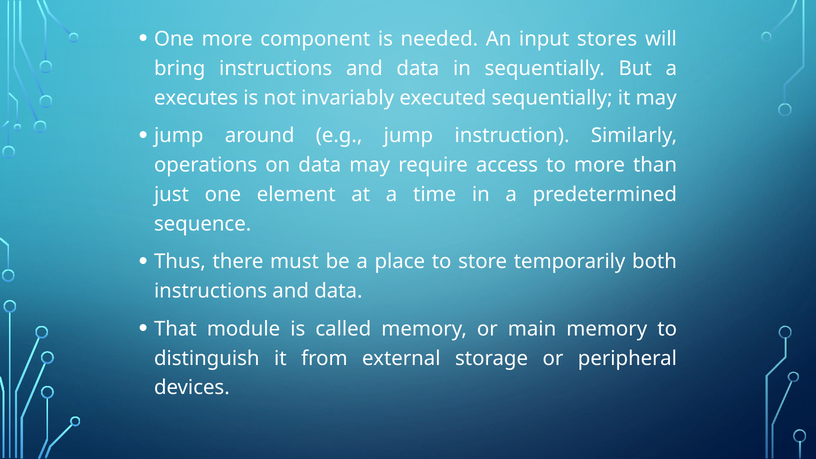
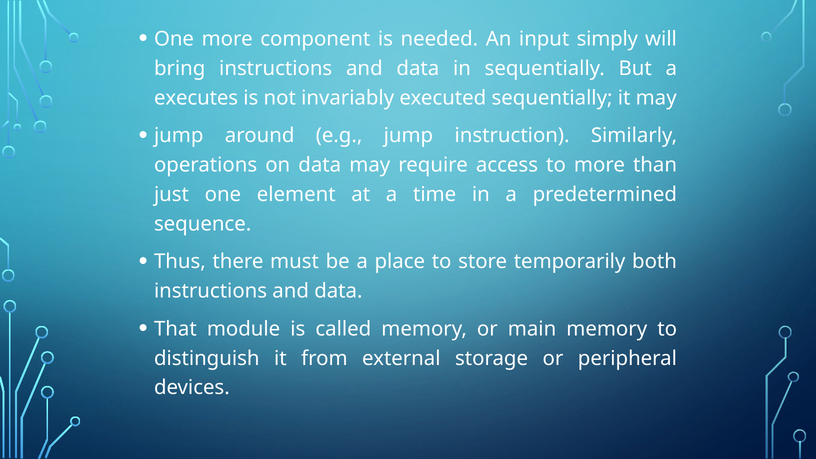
stores: stores -> simply
